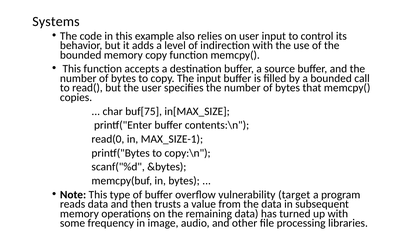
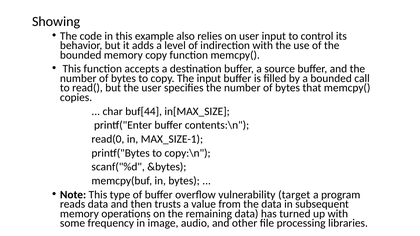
Systems: Systems -> Showing
buf[75: buf[75 -> buf[44
